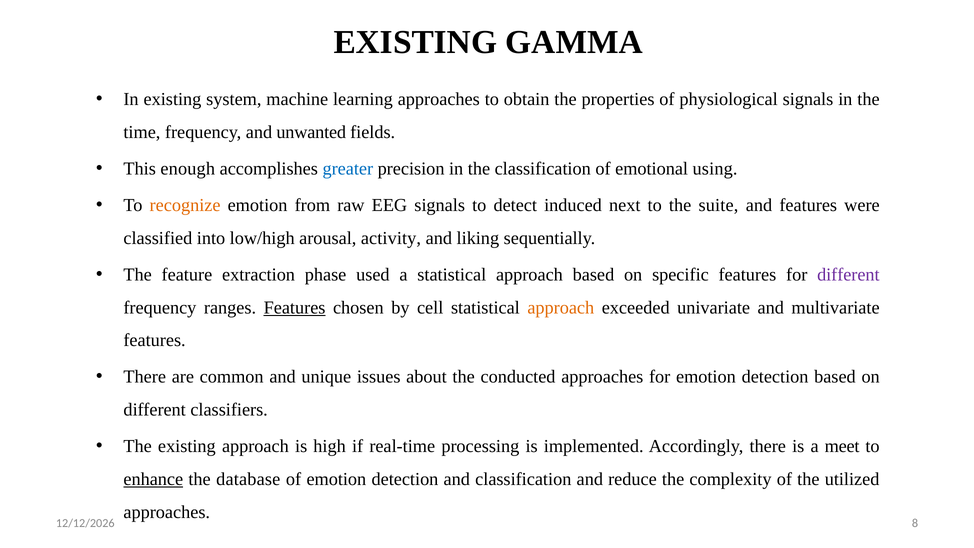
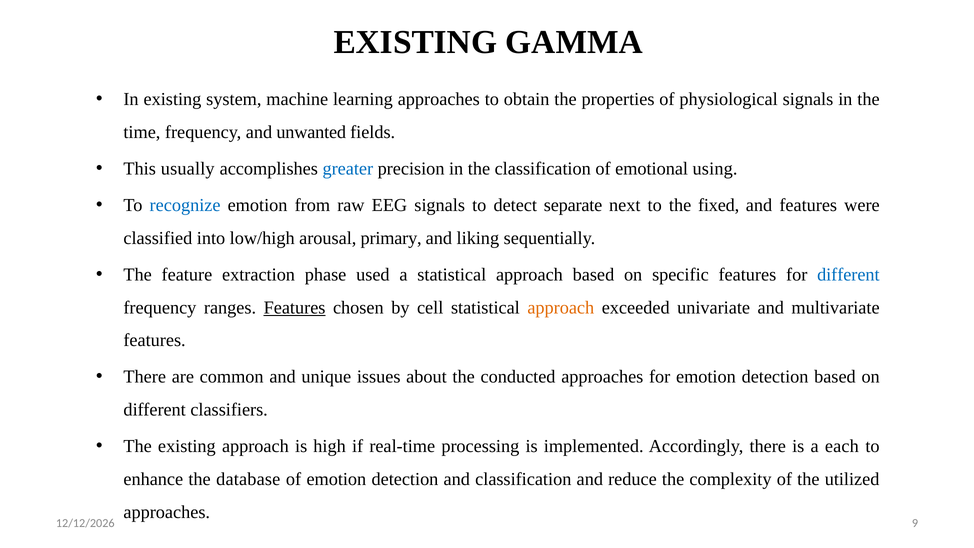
enough: enough -> usually
recognize colour: orange -> blue
induced: induced -> separate
suite: suite -> fixed
activity: activity -> primary
different at (848, 275) colour: purple -> blue
meet: meet -> each
enhance underline: present -> none
8: 8 -> 9
